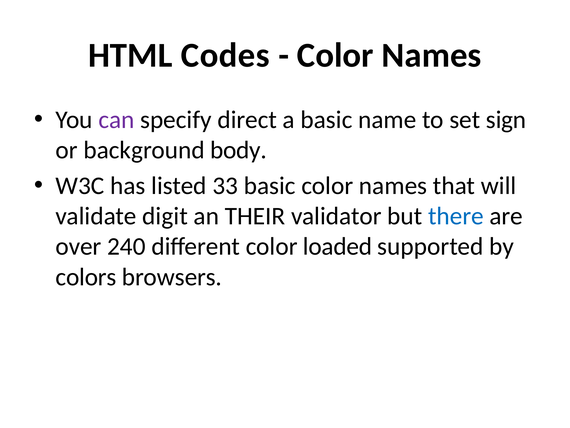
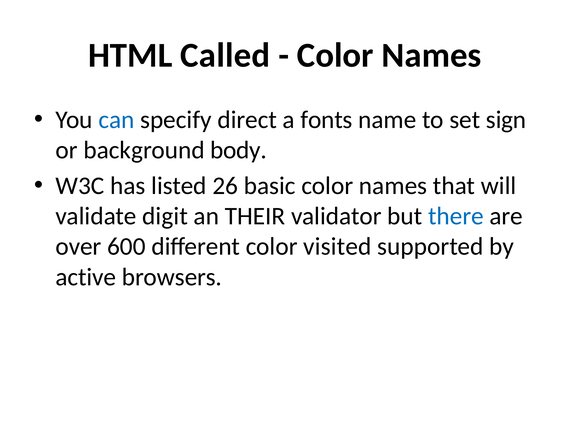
Codes: Codes -> Called
can colour: purple -> blue
a basic: basic -> fonts
33: 33 -> 26
240: 240 -> 600
loaded: loaded -> visited
colors: colors -> active
